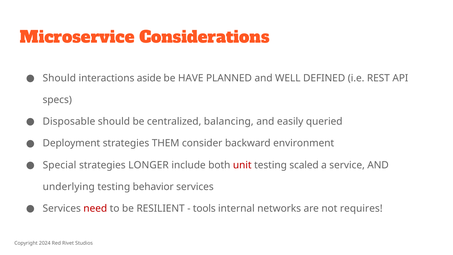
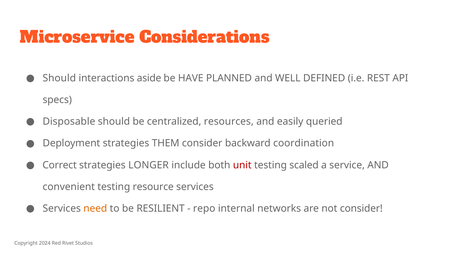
balancing: balancing -> resources
environment: environment -> coordination
Special: Special -> Correct
underlying: underlying -> convenient
behavior: behavior -> resource
need colour: red -> orange
tools: tools -> repo
not requires: requires -> consider
